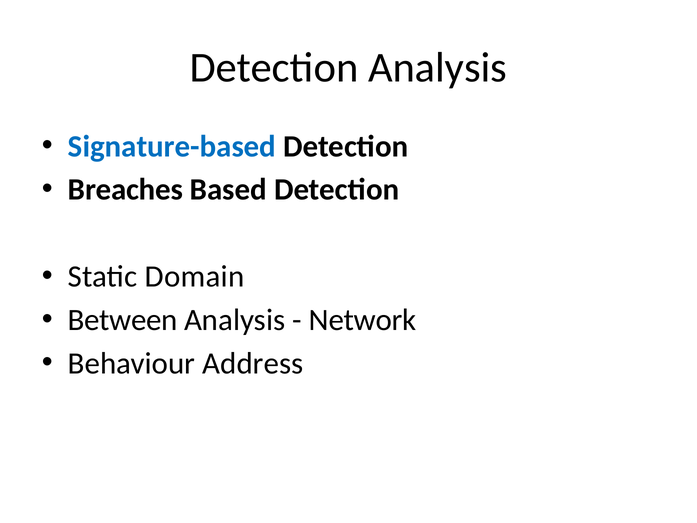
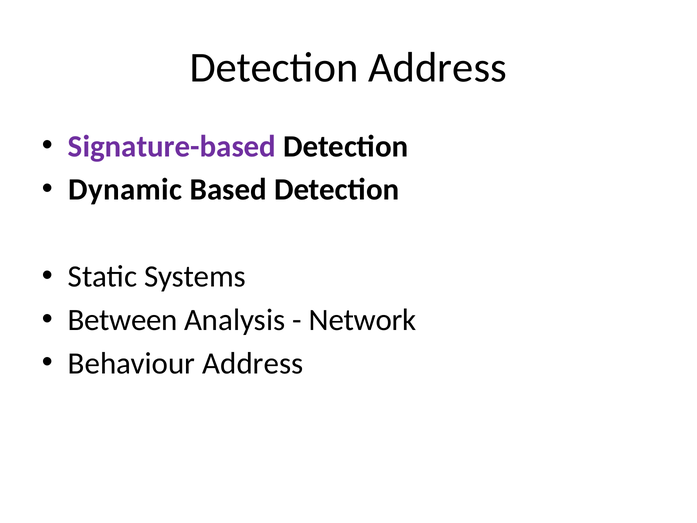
Detection Analysis: Analysis -> Address
Signature-based colour: blue -> purple
Breaches: Breaches -> Dynamic
Domain: Domain -> Systems
